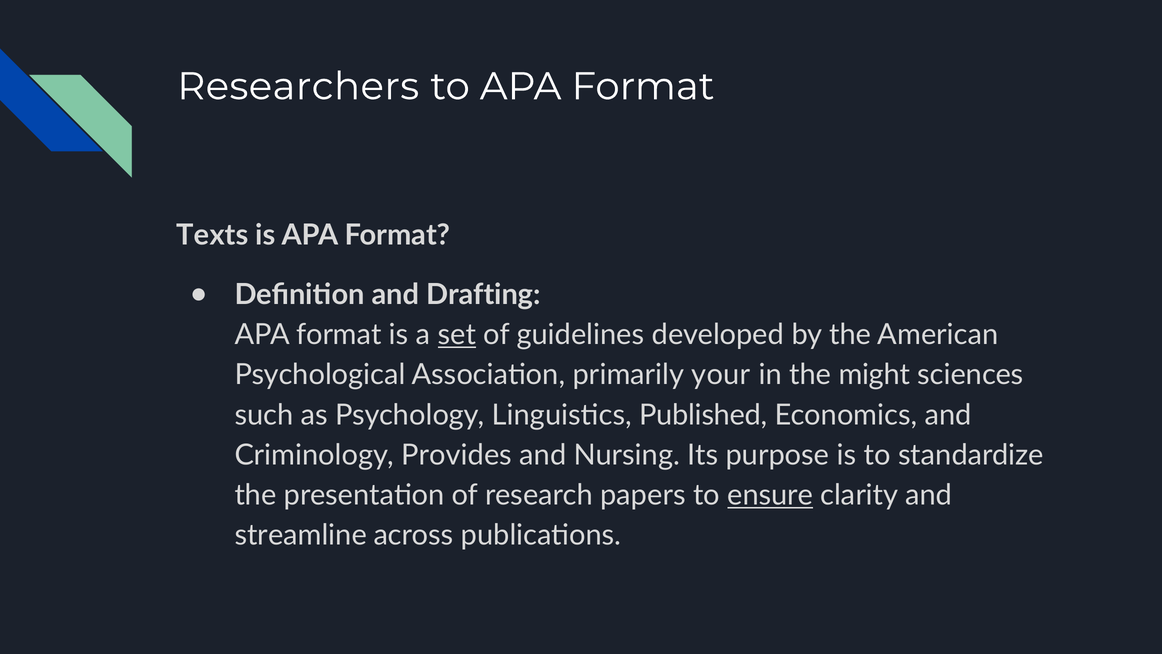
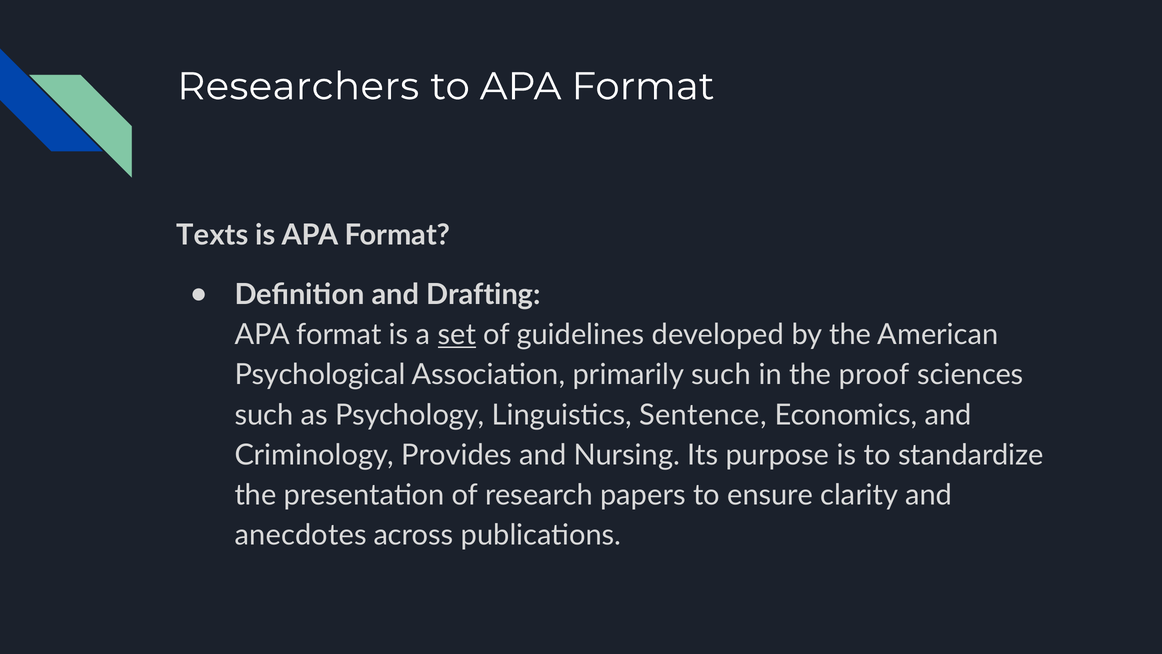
primarily your: your -> such
might: might -> proof
Published: Published -> Sentence
ensure underline: present -> none
streamline: streamline -> anecdotes
